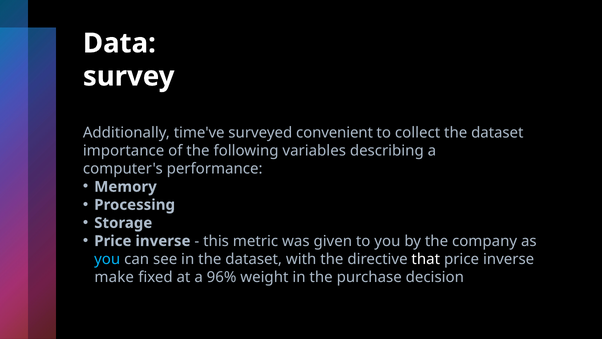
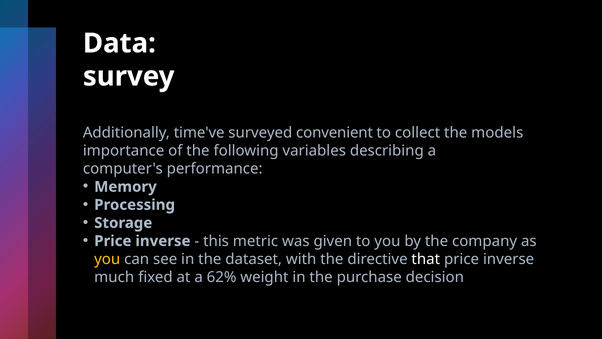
collect the dataset: dataset -> models
you at (107, 259) colour: light blue -> yellow
make: make -> much
96%: 96% -> 62%
